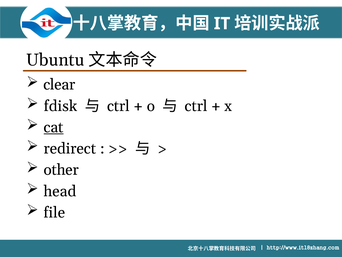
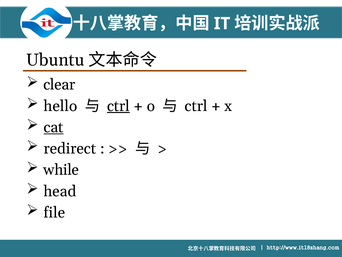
fdisk: fdisk -> hello
ctrl at (118, 106) underline: none -> present
other: other -> while
